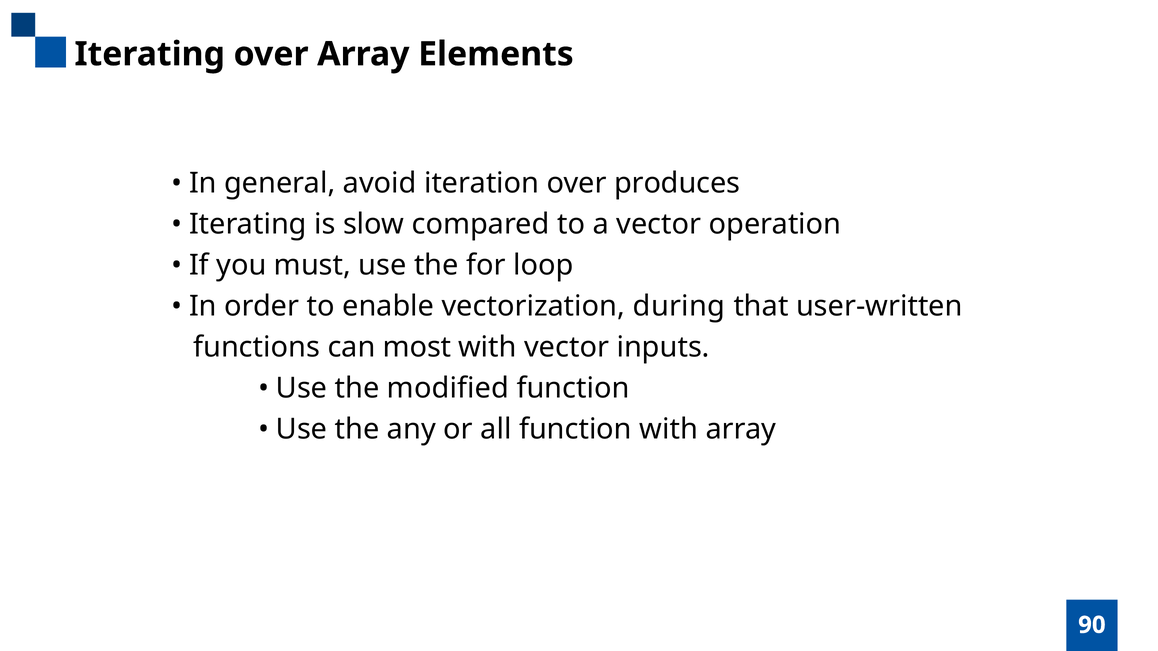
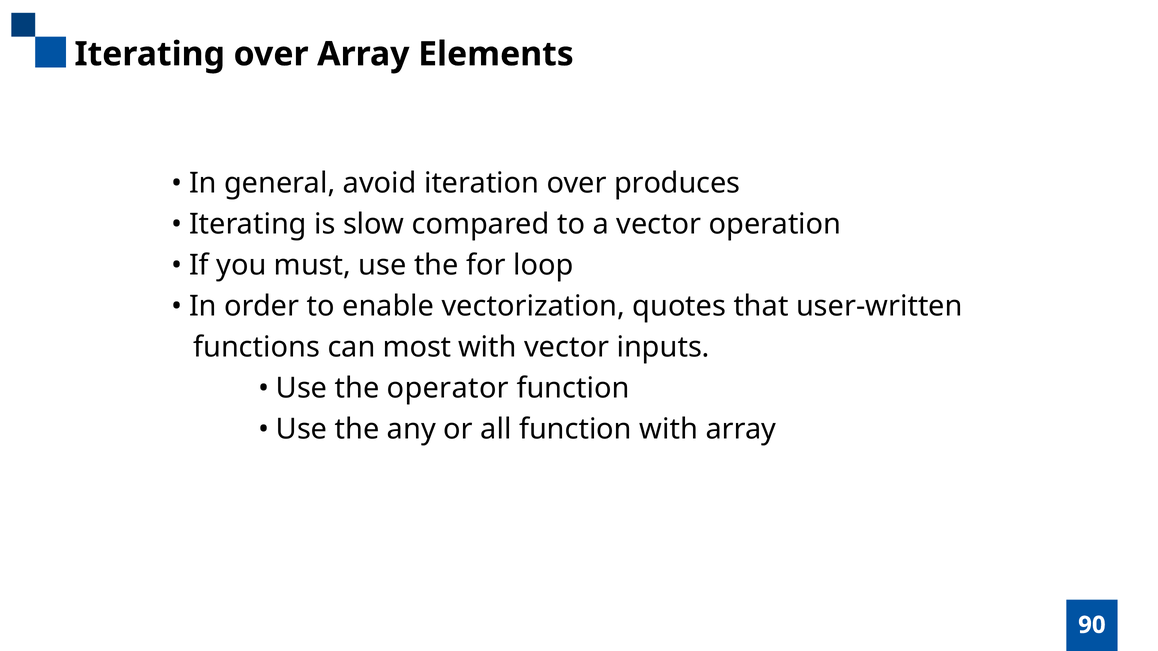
during: during -> quotes
modified: modified -> operator
